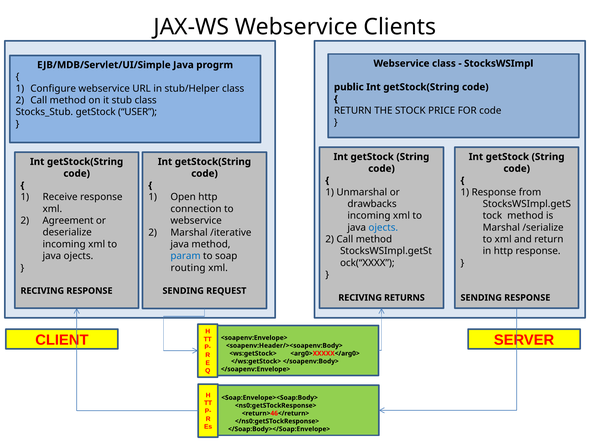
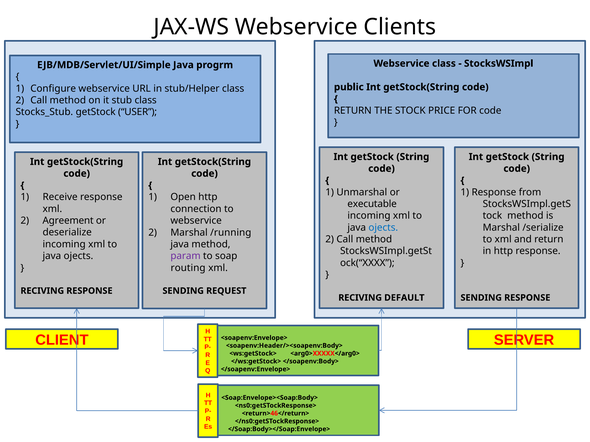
drawbacks: drawbacks -> executable
/iterative: /iterative -> /running
param colour: blue -> purple
RETURNS: RETURNS -> DEFAULT
